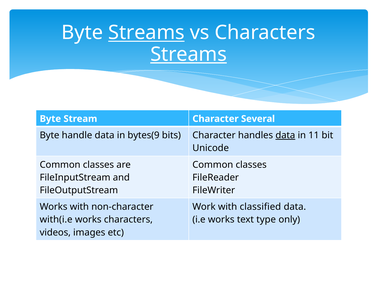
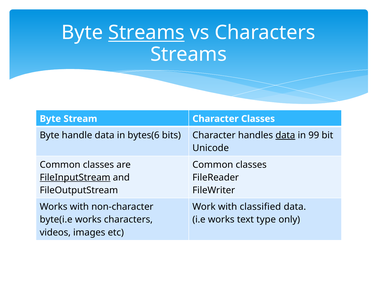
Streams at (189, 54) underline: present -> none
Character Several: Several -> Classes
bytes(9: bytes(9 -> bytes(6
11: 11 -> 99
FileInputStream underline: none -> present
with(i.e: with(i.e -> byte(i.e
